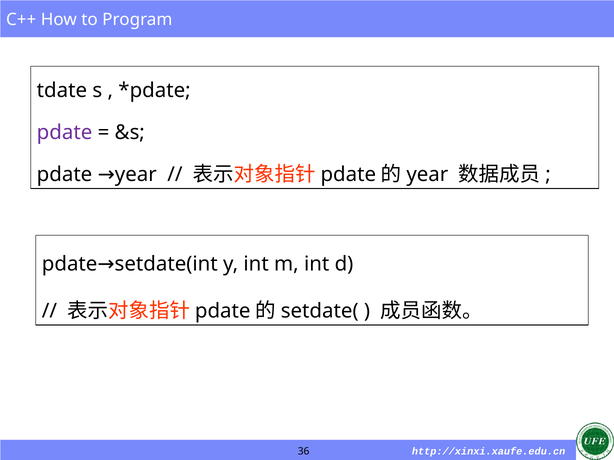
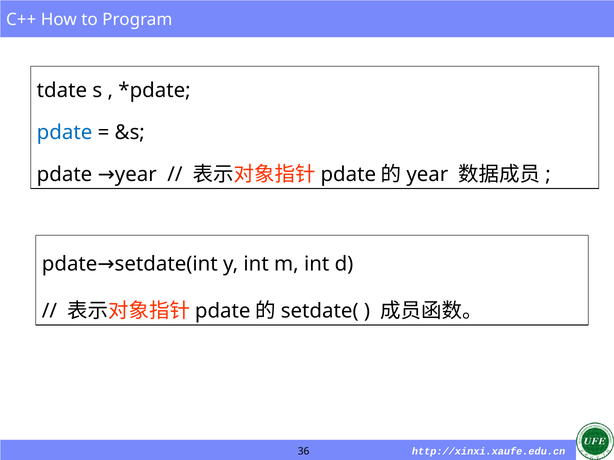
pdate at (65, 133) colour: purple -> blue
